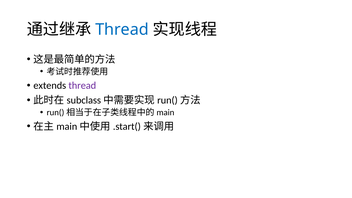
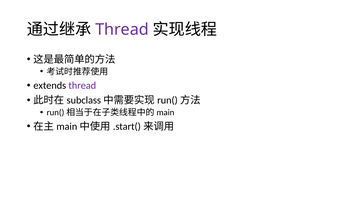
Thread at (122, 30) colour: blue -> purple
